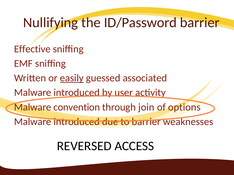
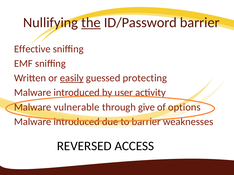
the underline: none -> present
associated: associated -> protecting
convention: convention -> vulnerable
join: join -> give
